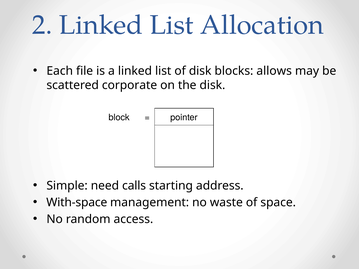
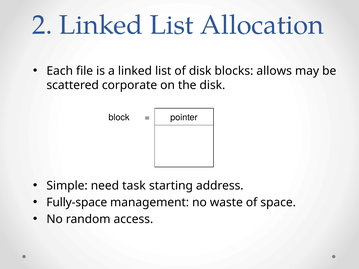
calls: calls -> task
With-space: With-space -> Fully-space
